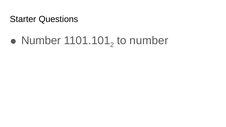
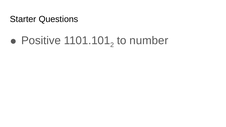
Number at (41, 41): Number -> Positive
